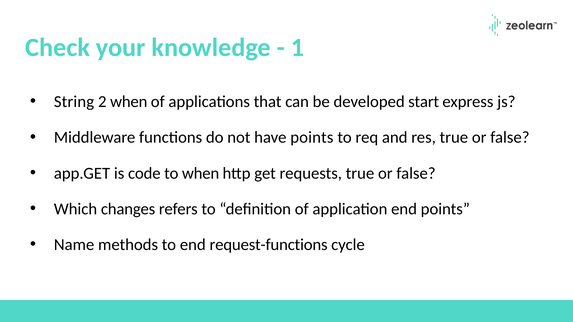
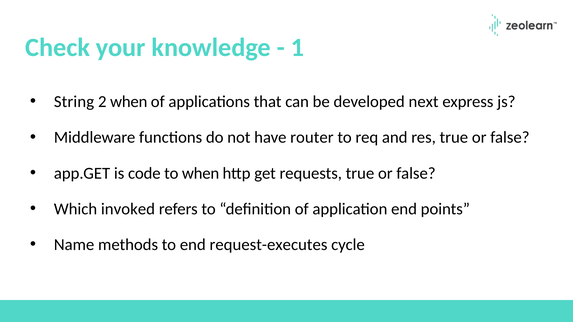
start: start -> next
have points: points -> router
changes: changes -> invoked
request-functions: request-functions -> request-executes
